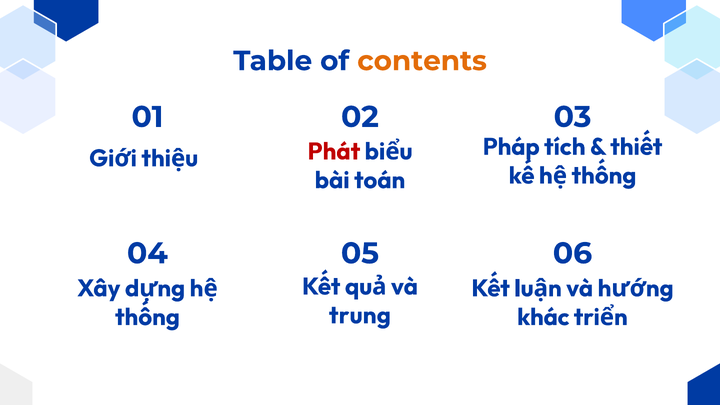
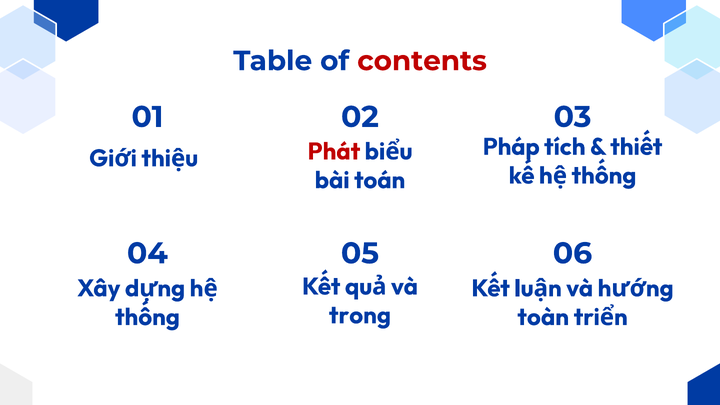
contents colour: orange -> red
trung: trung -> trong
khác: khác -> toàn
